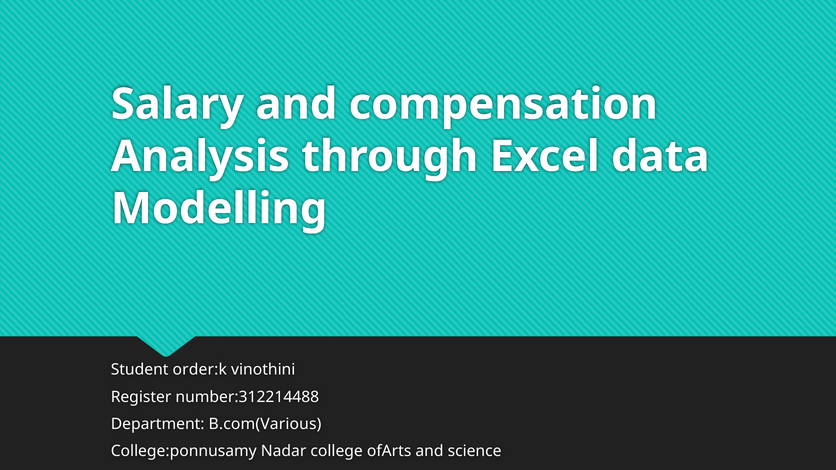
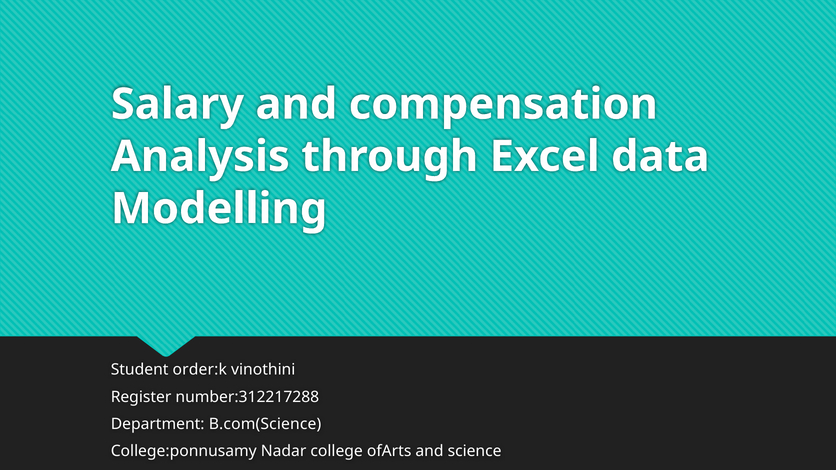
number:312214488: number:312214488 -> number:312217288
B.com(Various: B.com(Various -> B.com(Science
